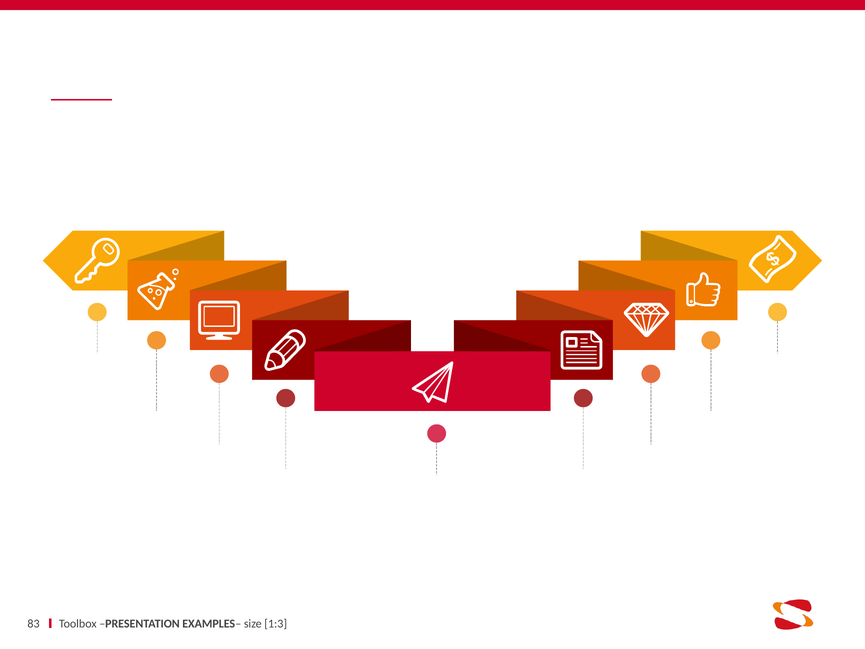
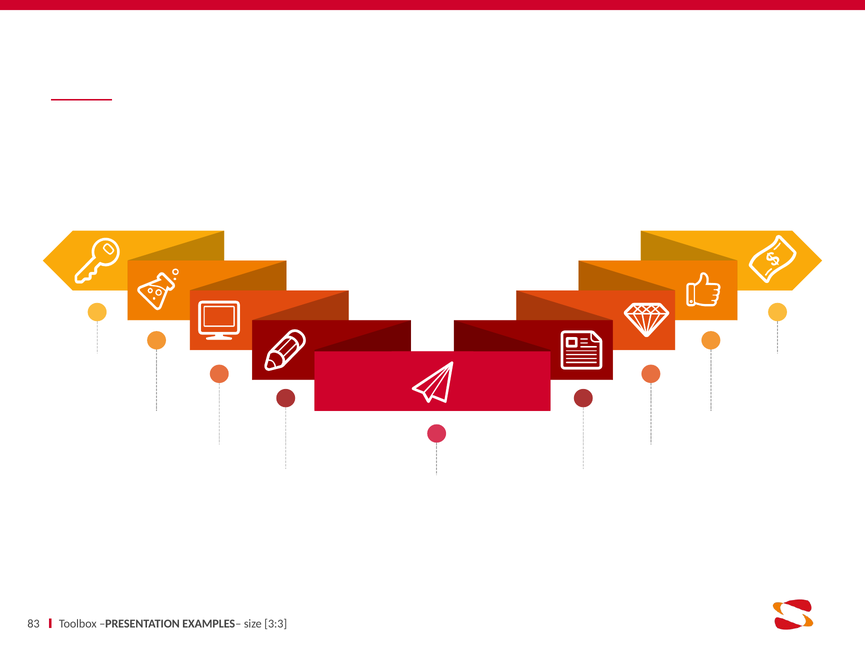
1:3: 1:3 -> 3:3
